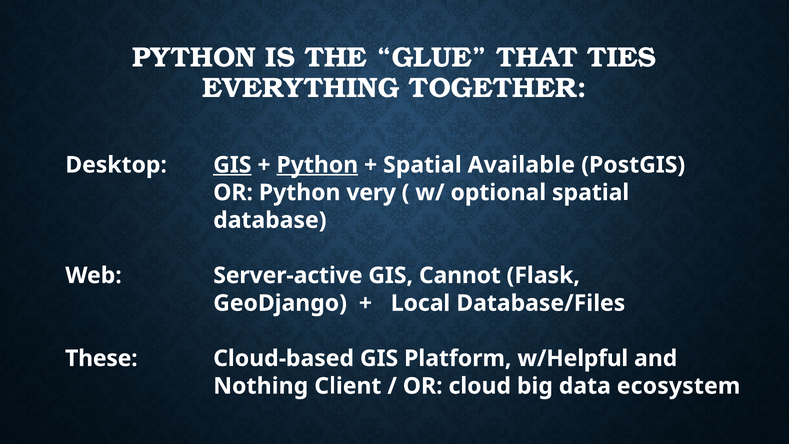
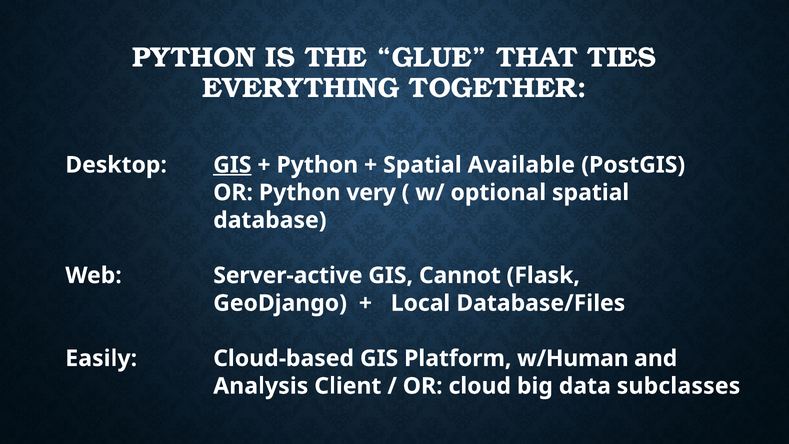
Python at (317, 165) underline: present -> none
These: These -> Easily
w/Helpful: w/Helpful -> w/Human
Nothing: Nothing -> Analysis
ecosystem: ecosystem -> subclasses
